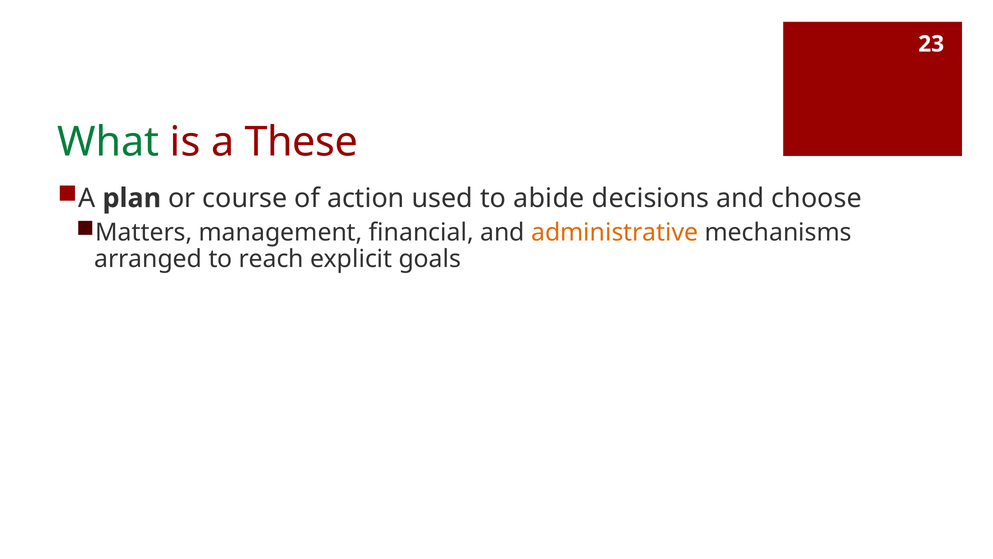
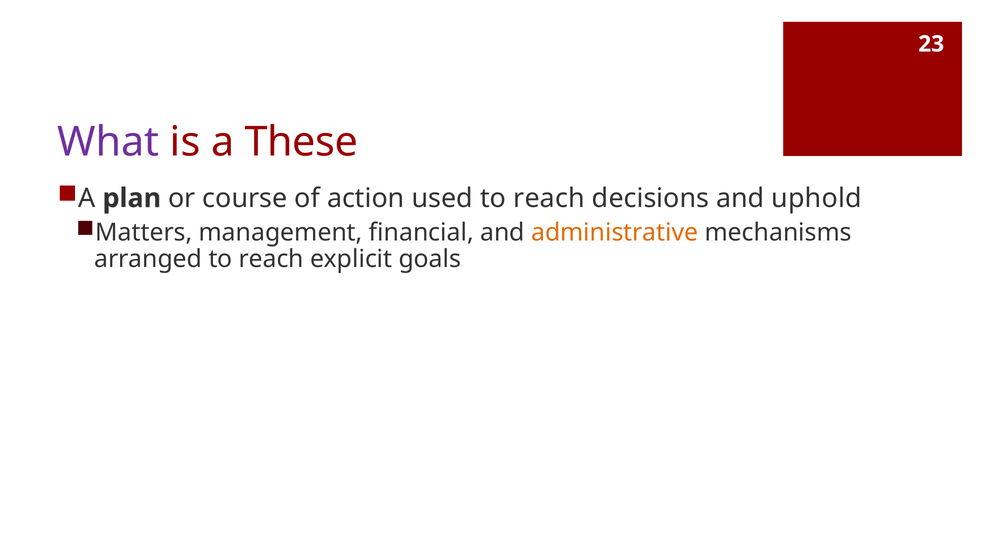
What colour: green -> purple
used to abide: abide -> reach
choose: choose -> uphold
